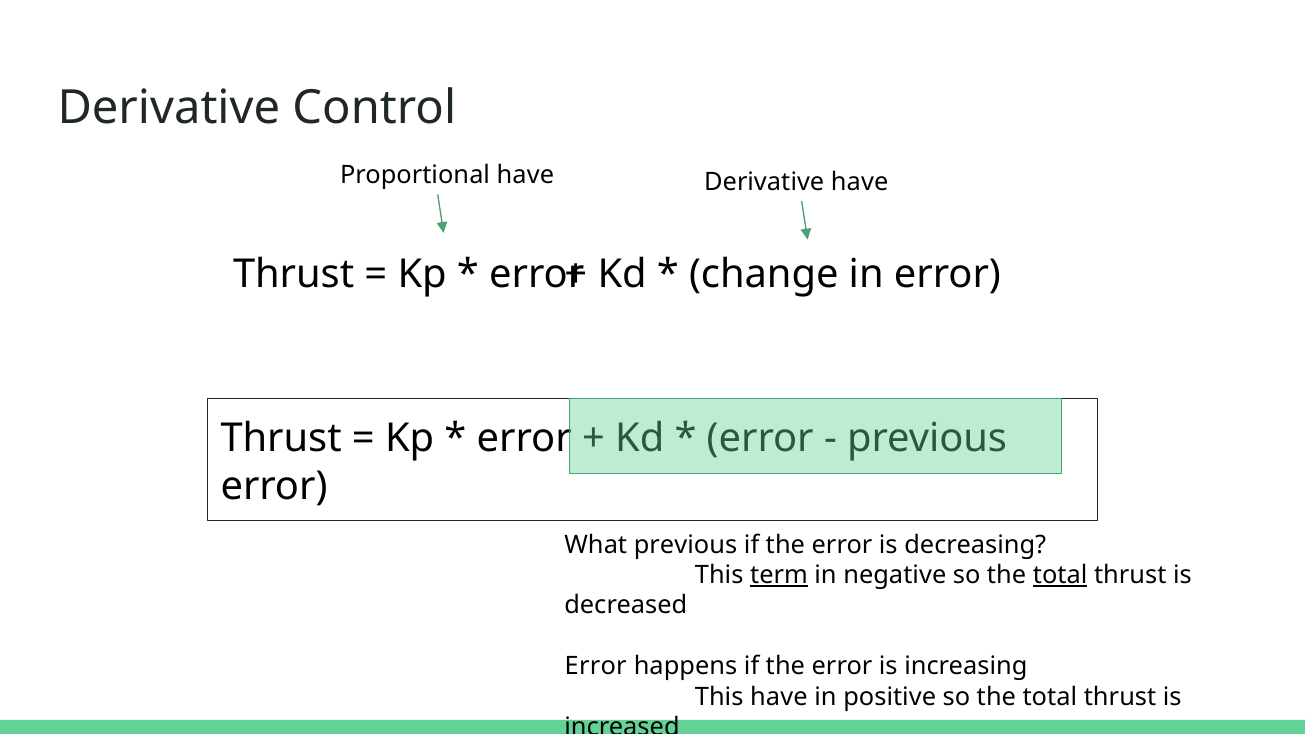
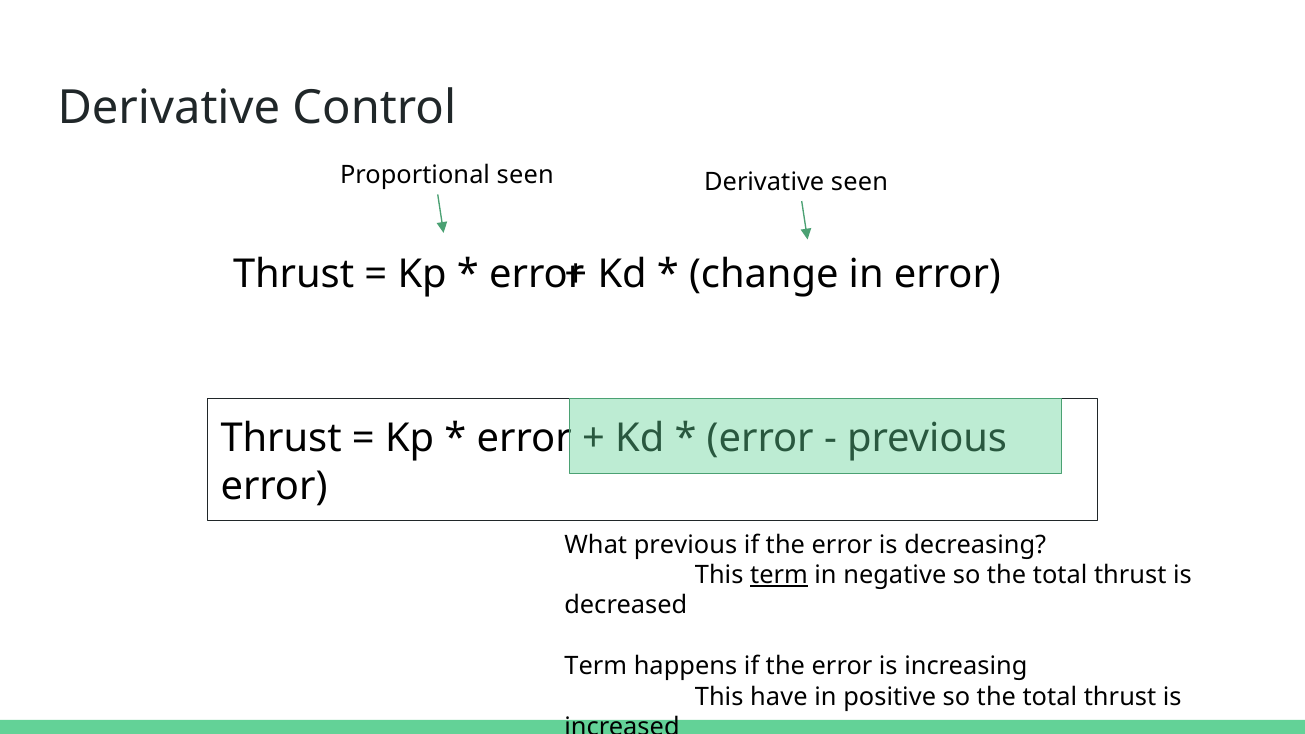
Proportional have: have -> seen
Derivative have: have -> seen
total at (1060, 575) underline: present -> none
Error at (596, 667): Error -> Term
